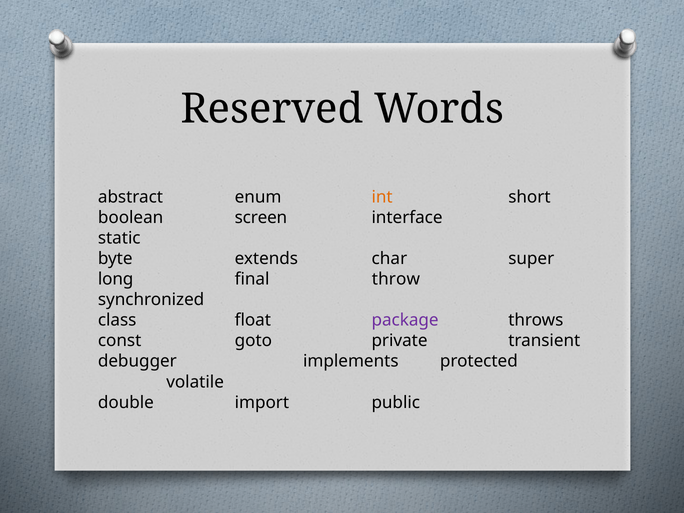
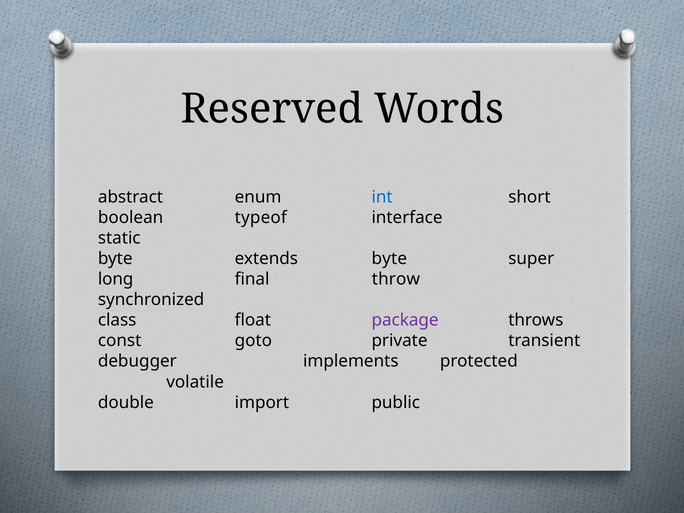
int colour: orange -> blue
screen: screen -> typeof
extends char: char -> byte
